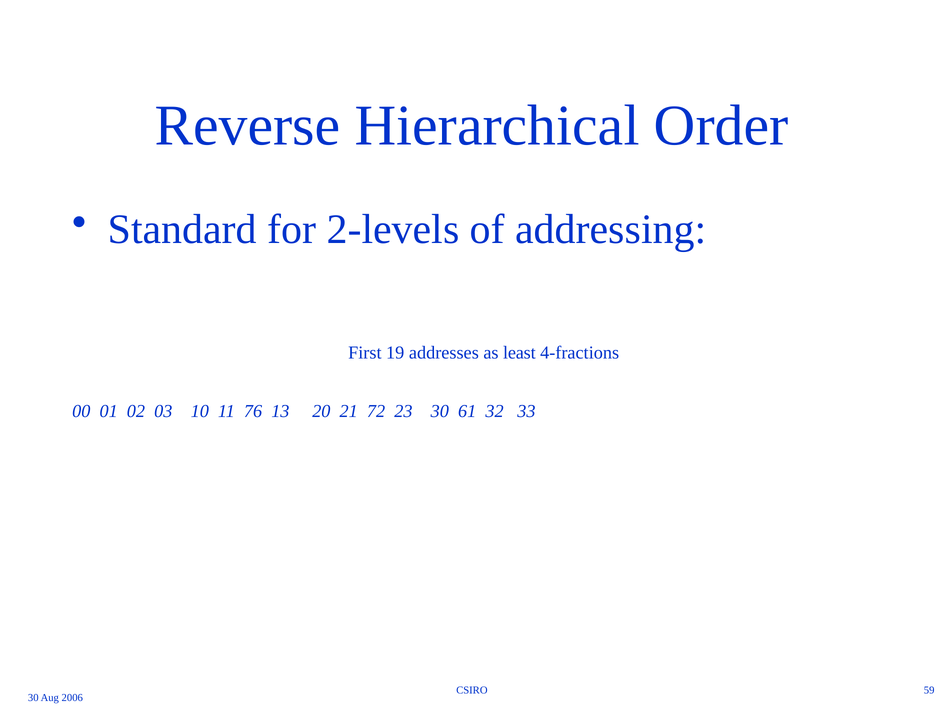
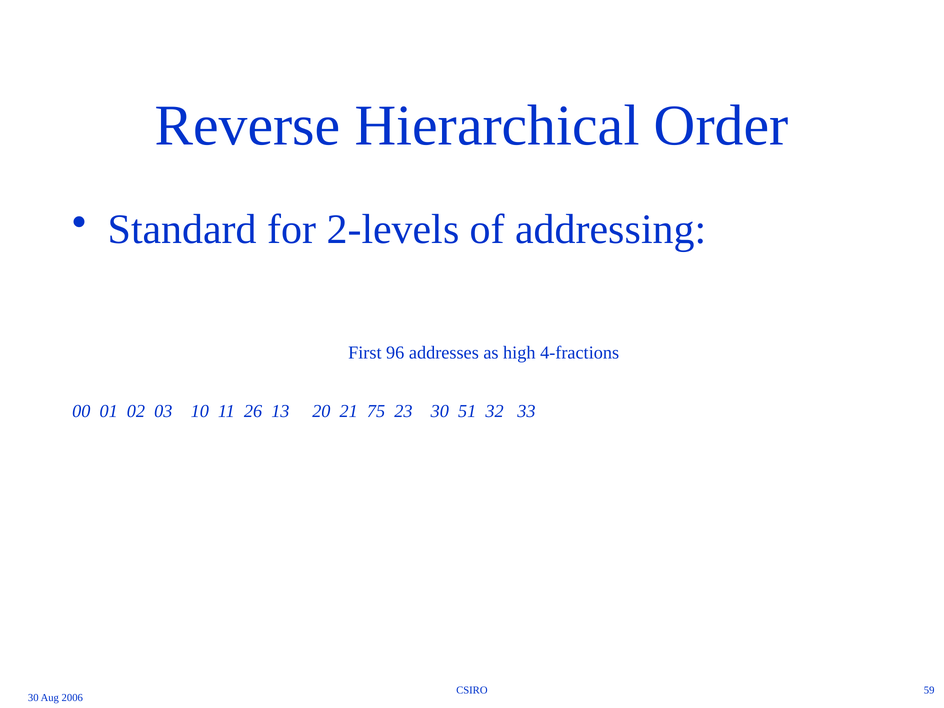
19: 19 -> 96
least: least -> high
76: 76 -> 26
72: 72 -> 75
61: 61 -> 51
